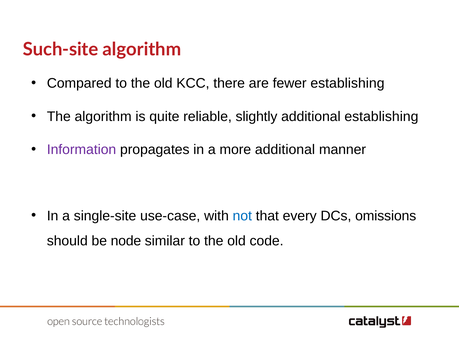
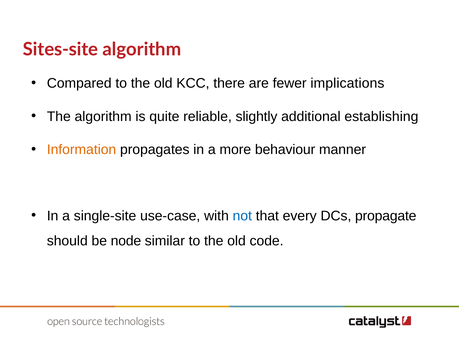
Such-site: Such-site -> Sites-site
fewer establishing: establishing -> implications
Information colour: purple -> orange
more additional: additional -> behaviour
omissions: omissions -> propagate
